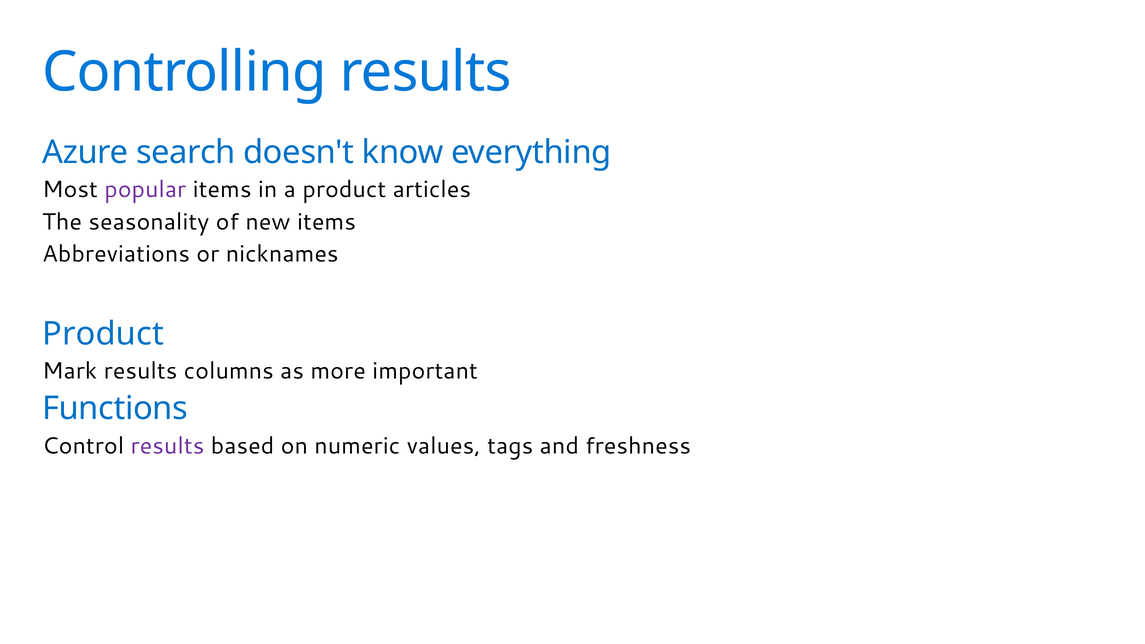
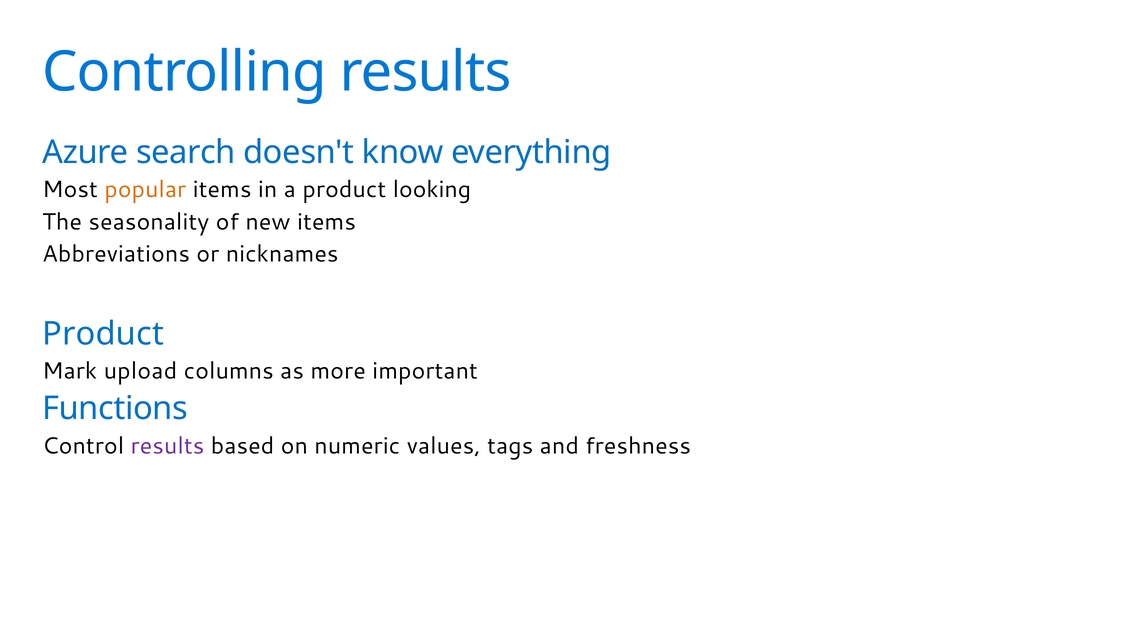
popular colour: purple -> orange
articles: articles -> looking
Mark results: results -> upload
